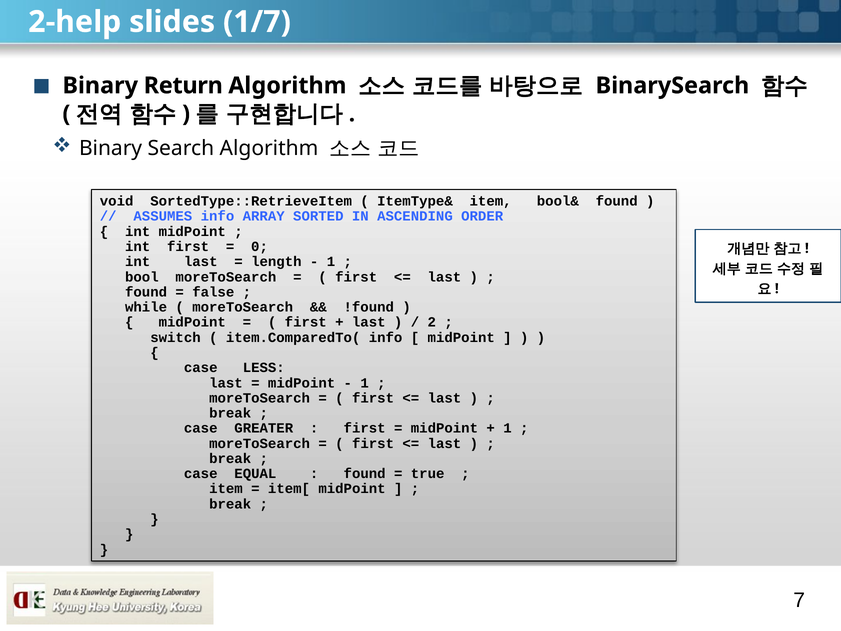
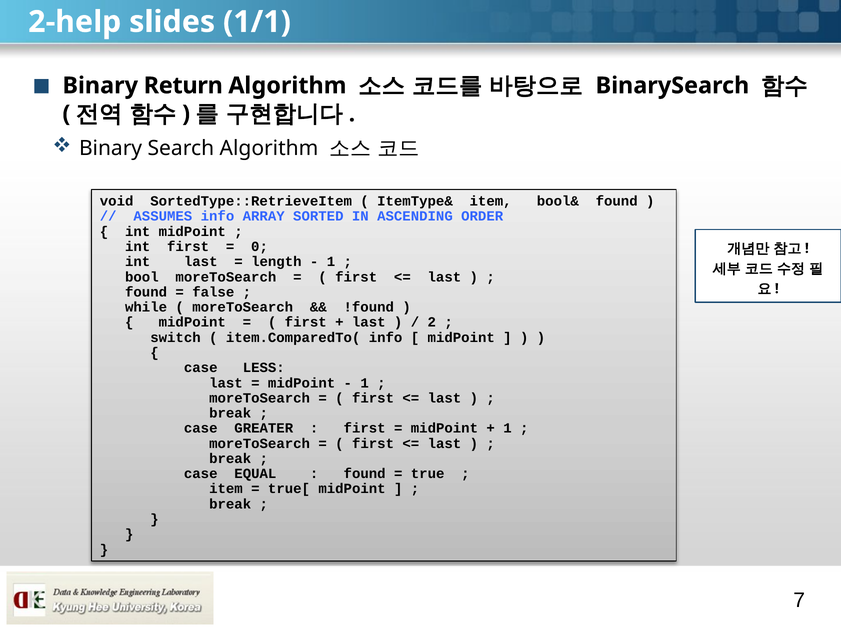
1/7: 1/7 -> 1/1
item[: item[ -> true[
